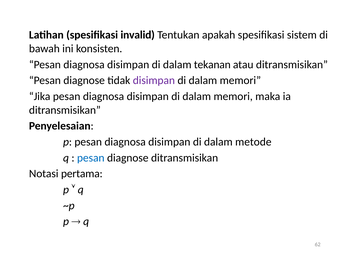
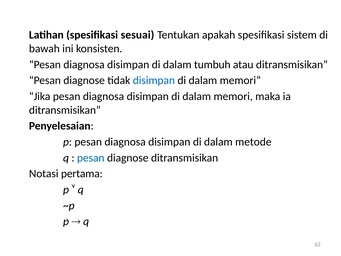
invalid: invalid -> sesuai
tekanan: tekanan -> tumbuh
disimpan at (154, 80) colour: purple -> blue
